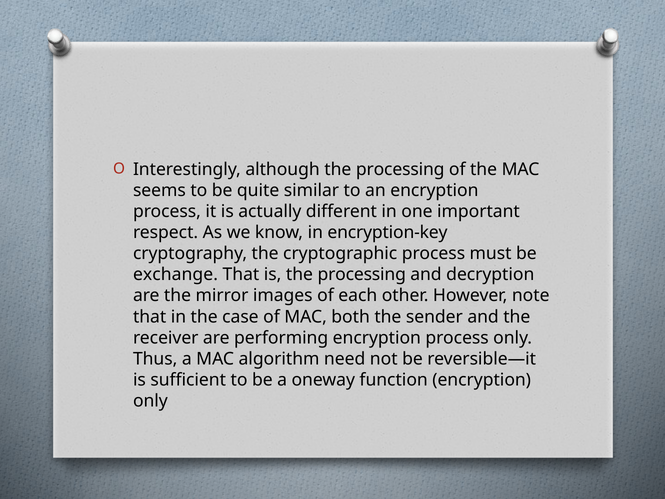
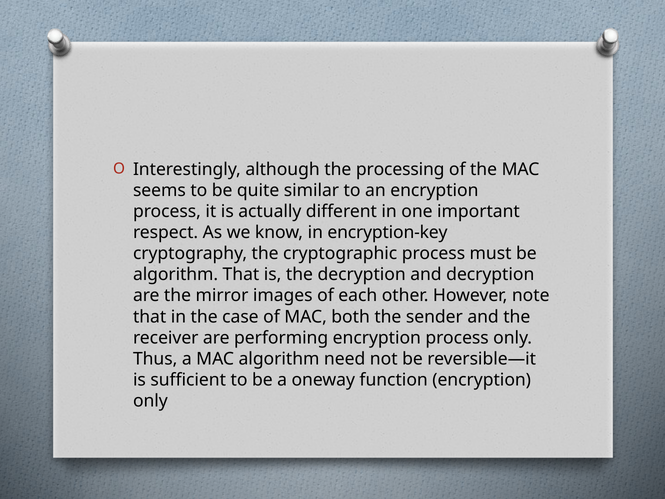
exchange at (176, 274): exchange -> algorithm
is the processing: processing -> decryption
